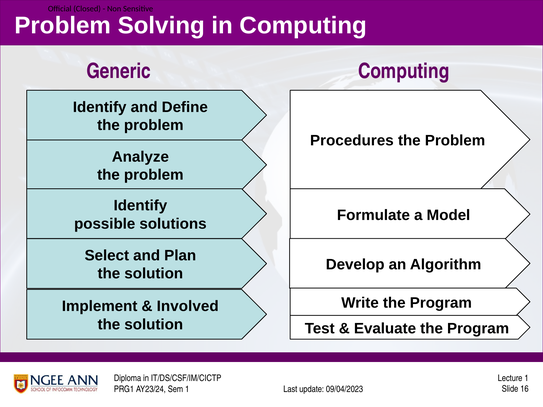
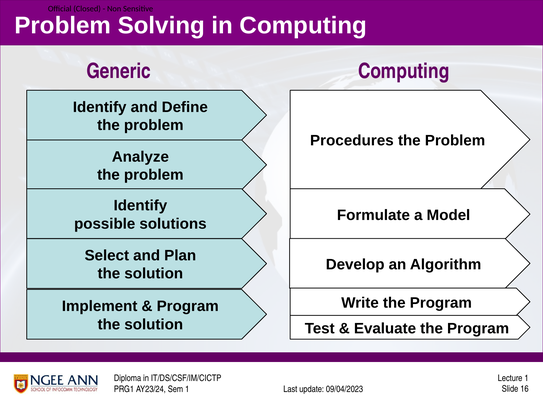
Involved at (188, 306): Involved -> Program
